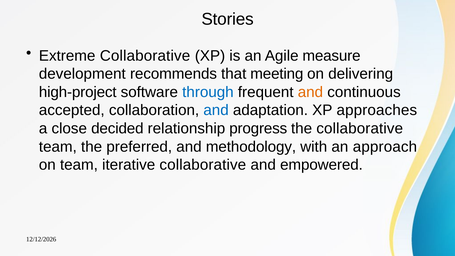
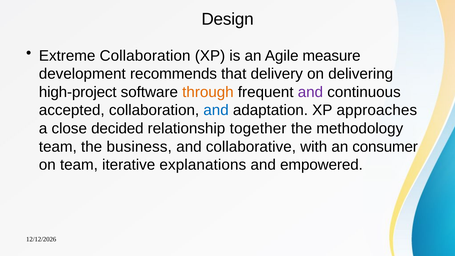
Stories: Stories -> Design
Extreme Collaborative: Collaborative -> Collaboration
meeting: meeting -> delivery
through colour: blue -> orange
and at (310, 92) colour: orange -> purple
progress: progress -> together
the collaborative: collaborative -> methodology
preferred: preferred -> business
methodology: methodology -> collaborative
approach: approach -> consumer
iterative collaborative: collaborative -> explanations
